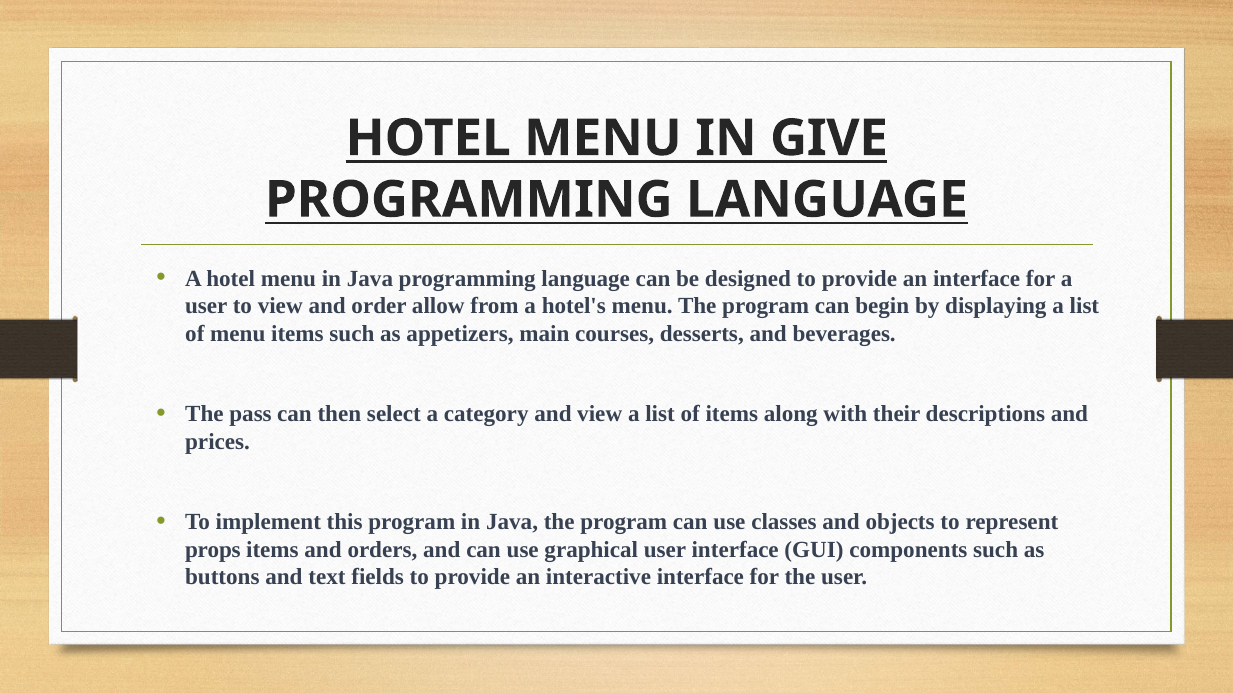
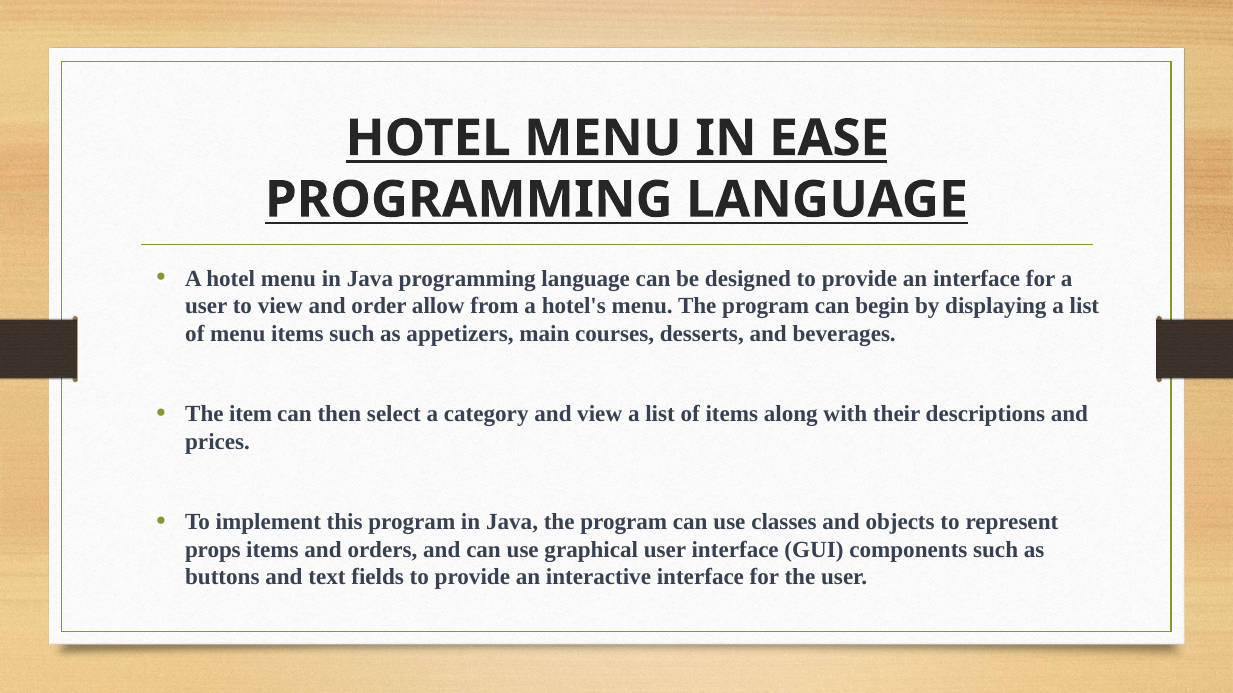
GIVE: GIVE -> EASE
pass: pass -> item
